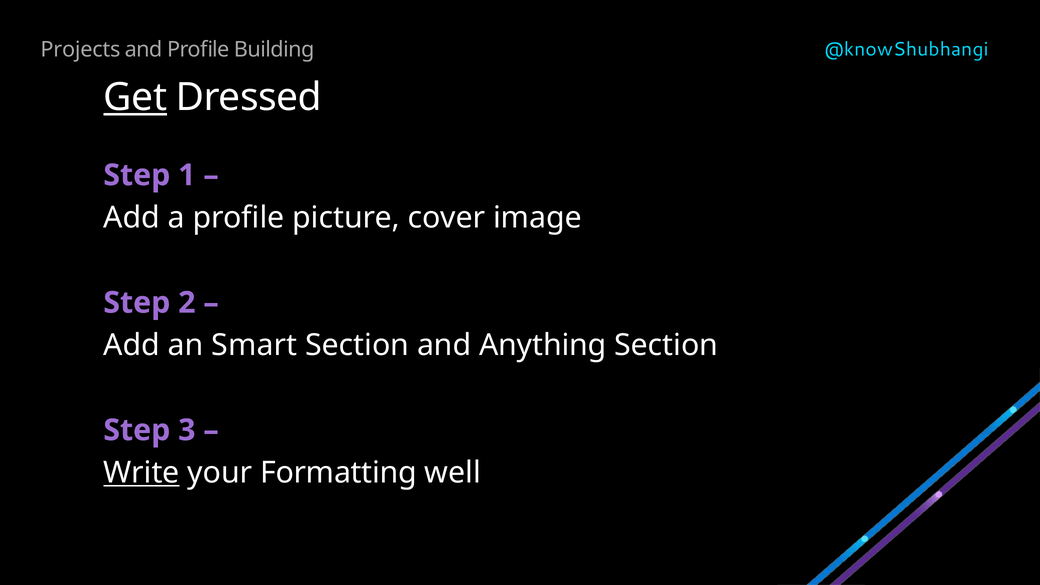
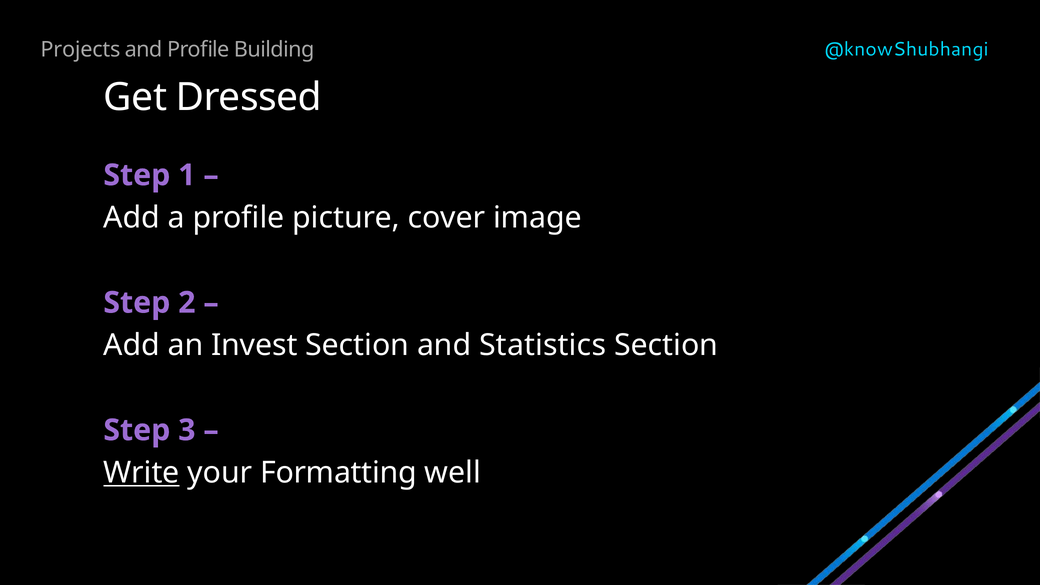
Get underline: present -> none
Smart: Smart -> Invest
Anything: Anything -> Statistics
